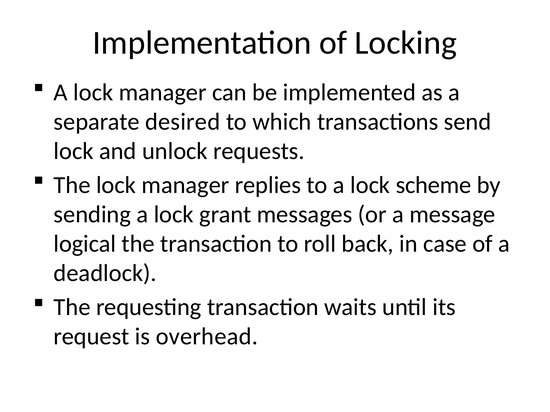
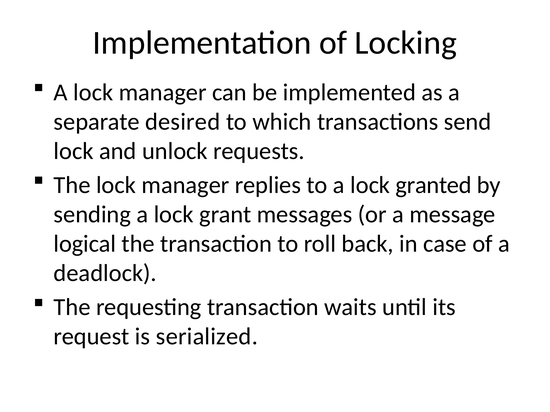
scheme: scheme -> granted
overhead: overhead -> serialized
